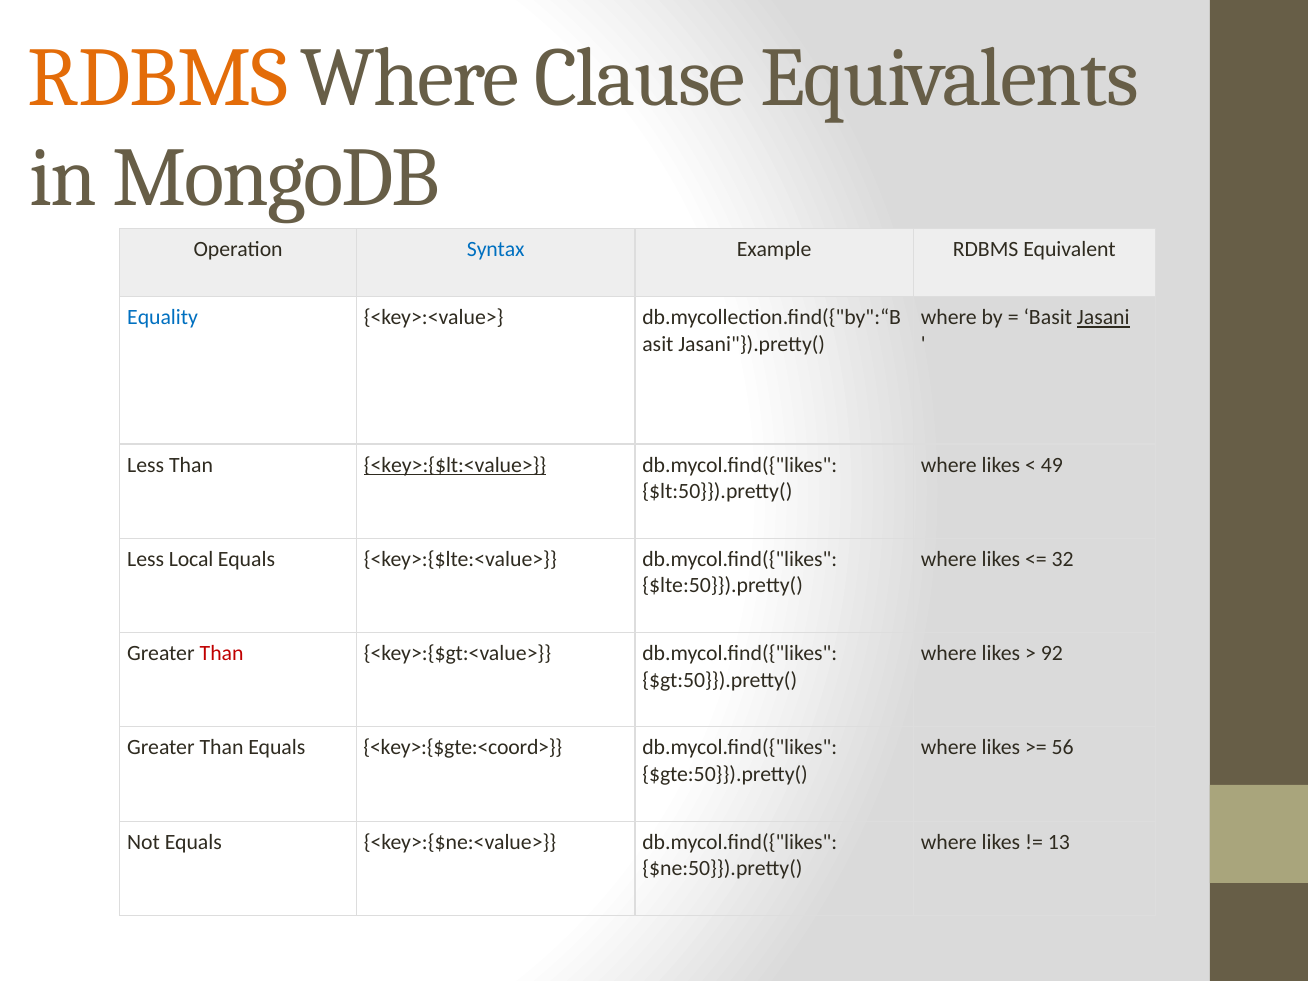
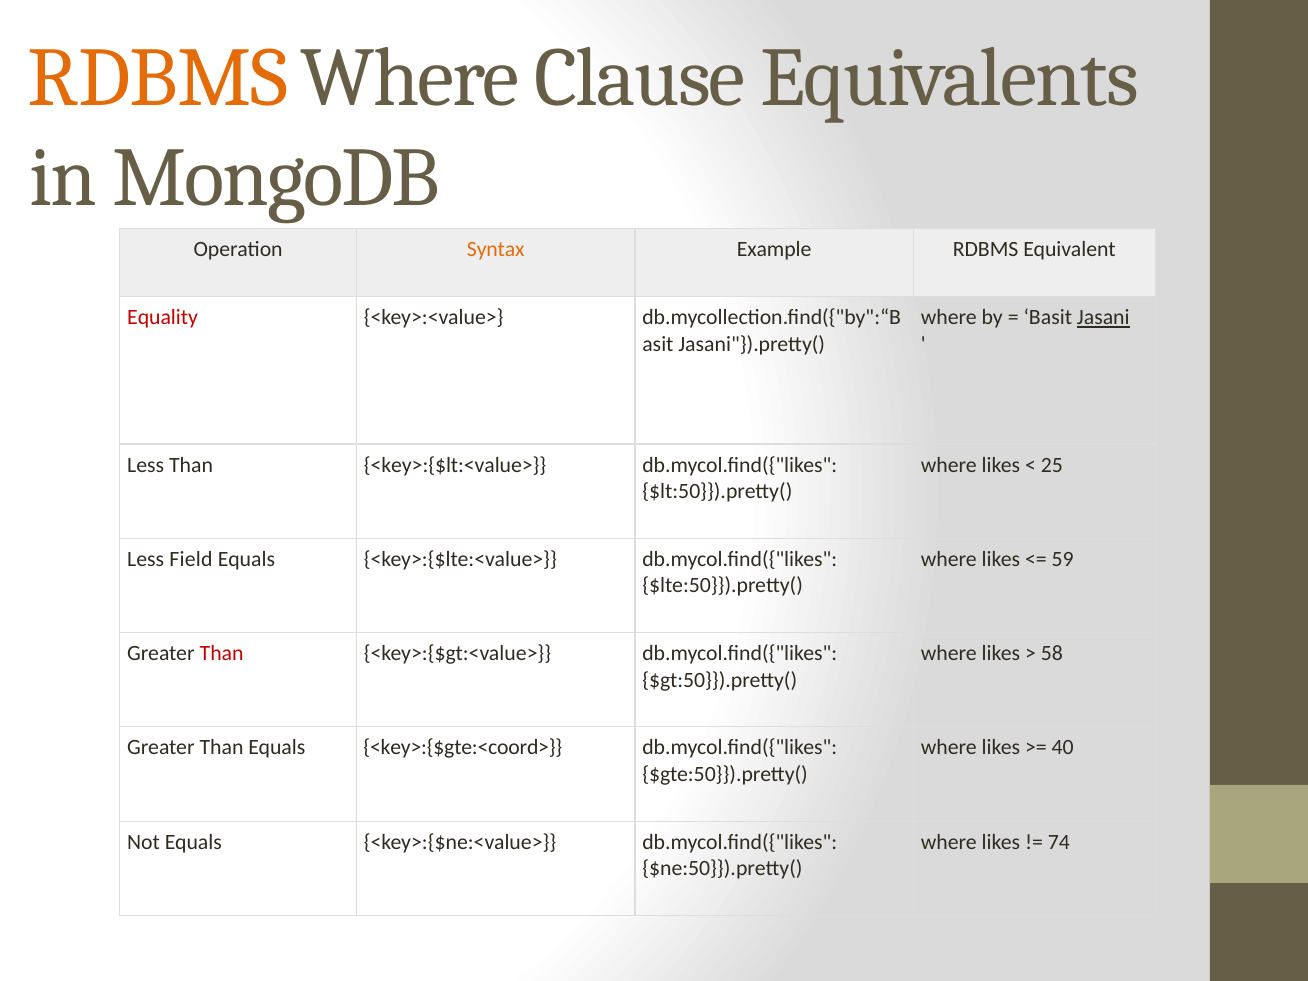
Syntax colour: blue -> orange
Equality colour: blue -> red
<key>:{$lt:<value> underline: present -> none
49: 49 -> 25
Local: Local -> Field
32: 32 -> 59
92: 92 -> 58
56: 56 -> 40
13: 13 -> 74
